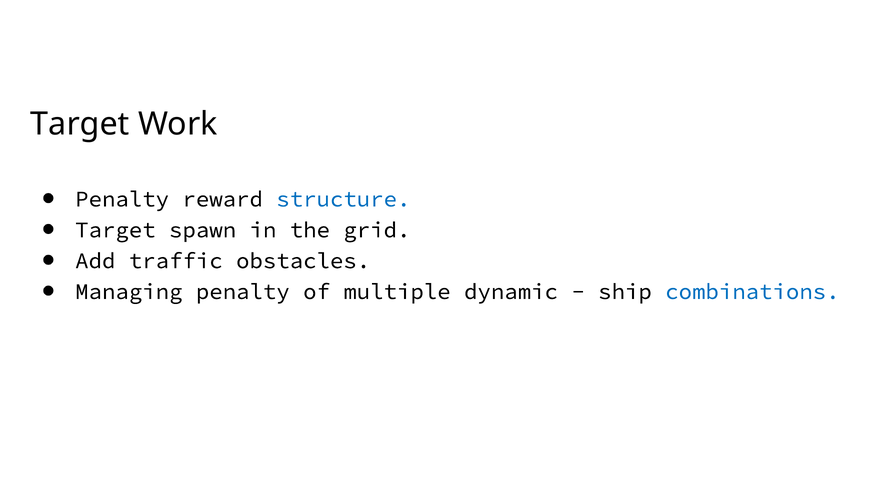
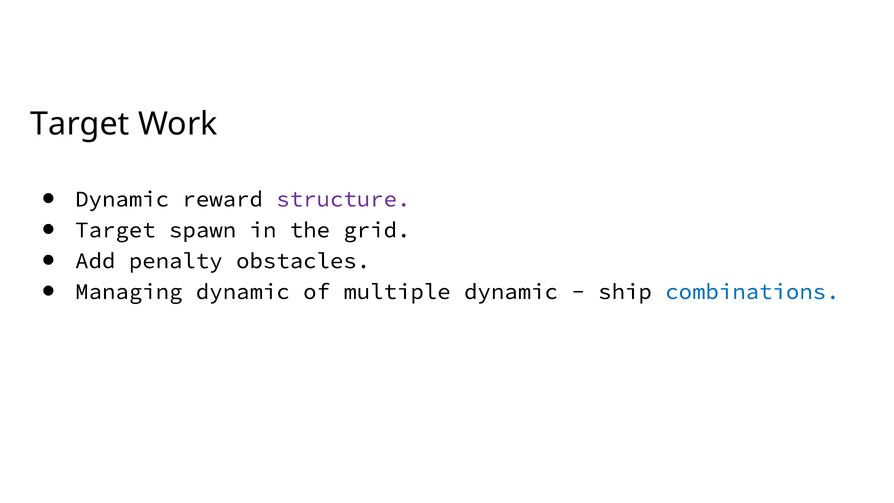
Penalty at (122, 199): Penalty -> Dynamic
structure colour: blue -> purple
traffic: traffic -> penalty
Managing penalty: penalty -> dynamic
